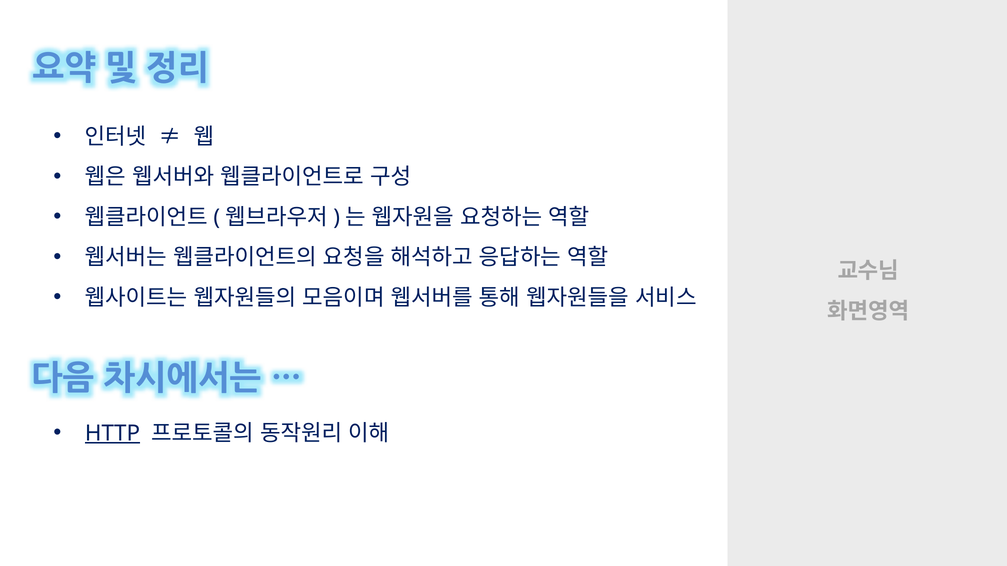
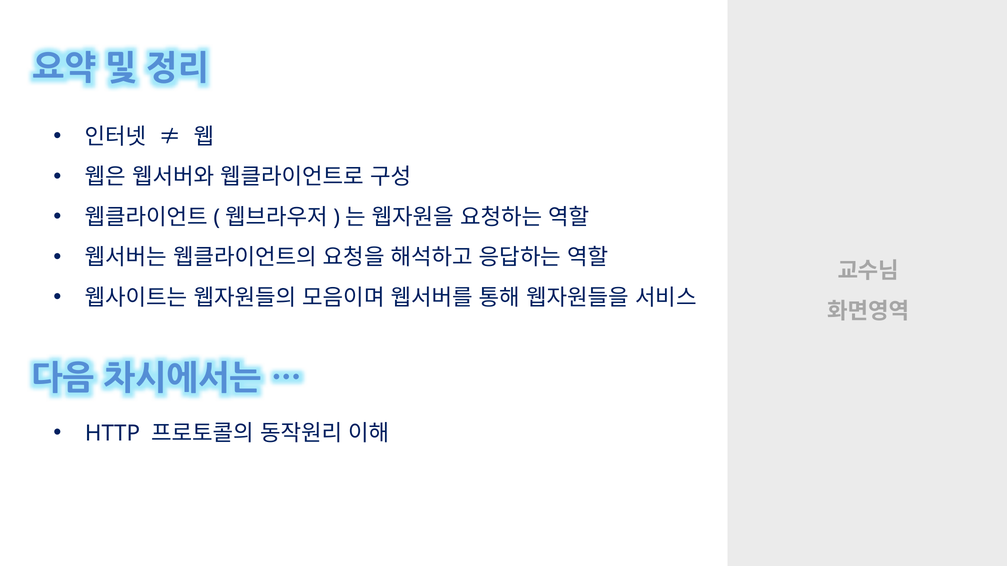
HTTP underline: present -> none
